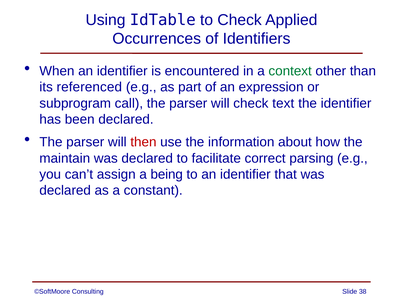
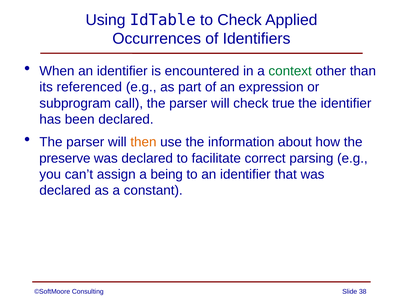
text: text -> true
then colour: red -> orange
maintain: maintain -> preserve
